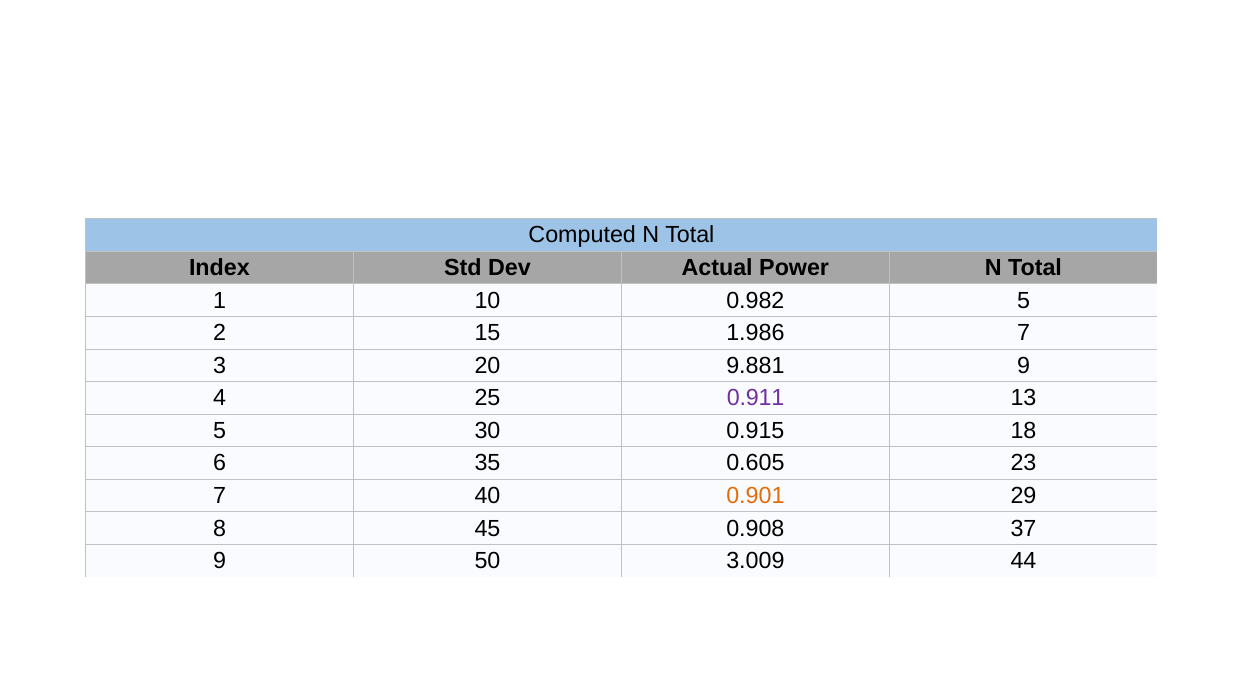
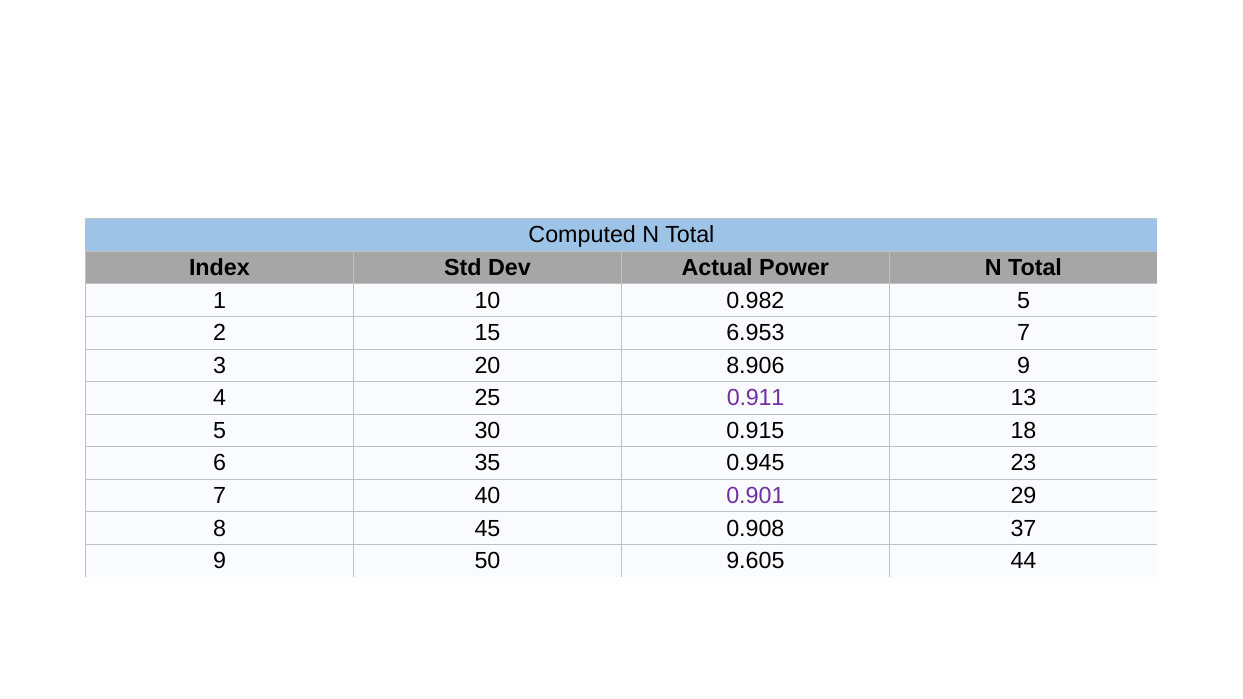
1.986: 1.986 -> 6.953
9.881: 9.881 -> 8.906
0.605: 0.605 -> 0.945
0.901 colour: orange -> purple
3.009: 3.009 -> 9.605
